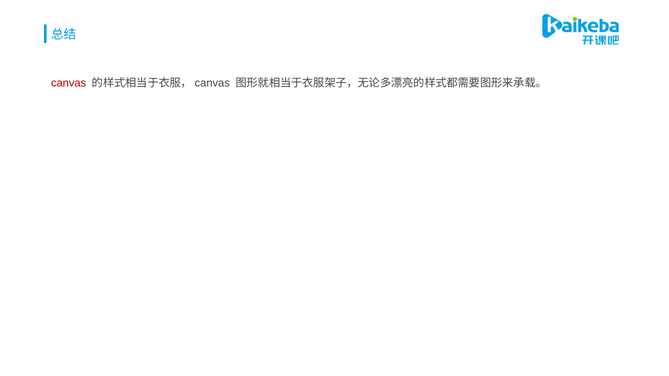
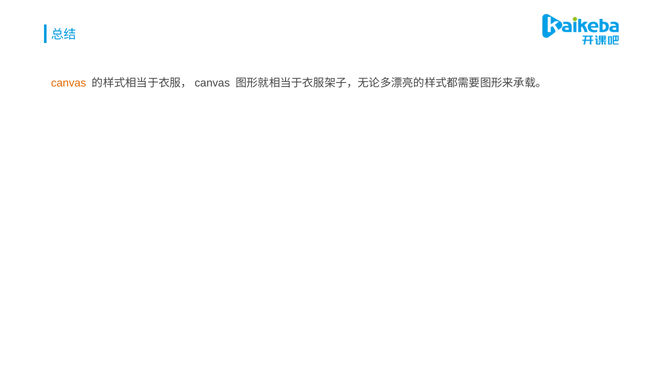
canvas colour: red -> orange
